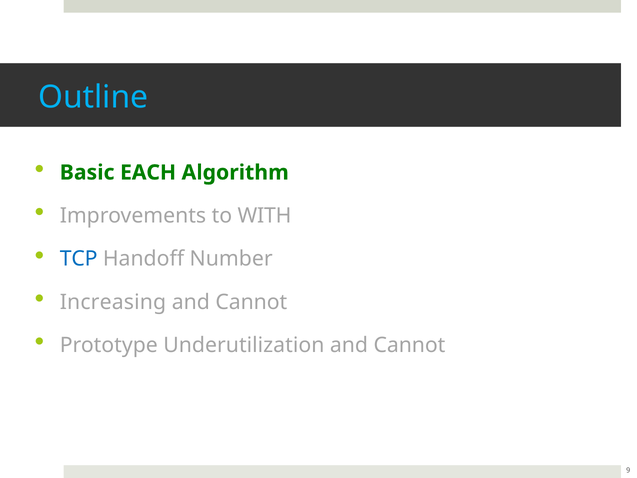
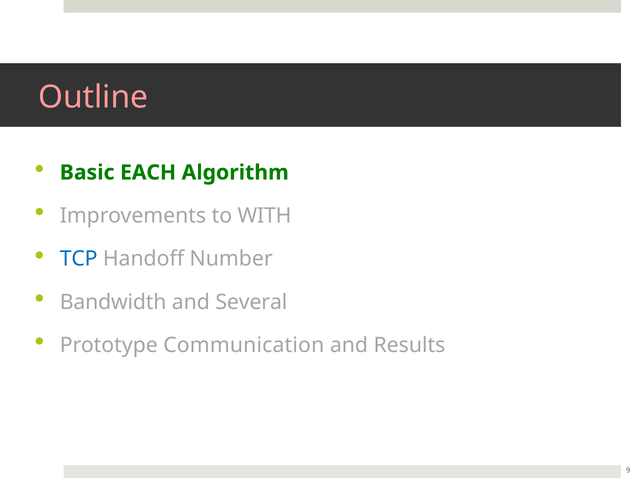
Outline colour: light blue -> pink
Increasing: Increasing -> Bandwidth
Cannot at (251, 302): Cannot -> Several
Underutilization: Underutilization -> Communication
Cannot at (409, 345): Cannot -> Results
